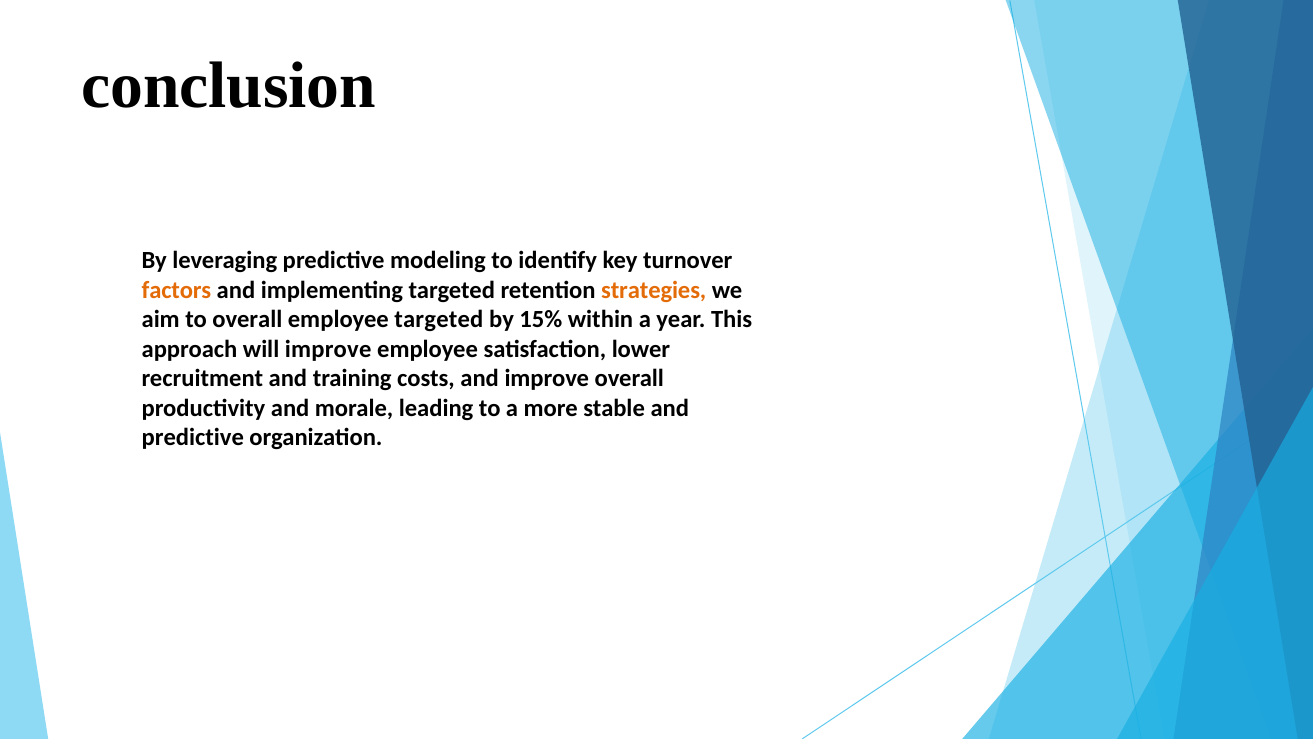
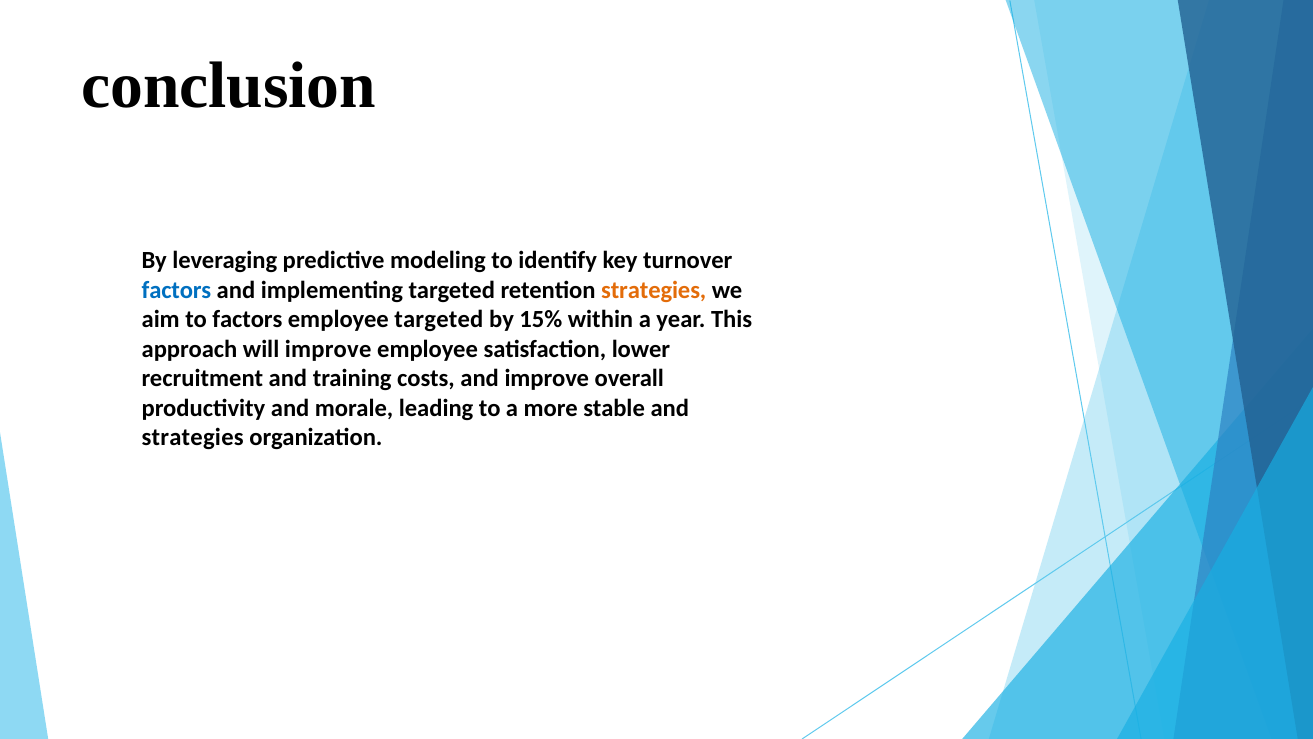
factors at (176, 290) colour: orange -> blue
to overall: overall -> factors
predictive at (193, 438): predictive -> strategies
